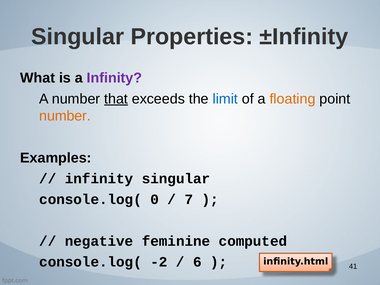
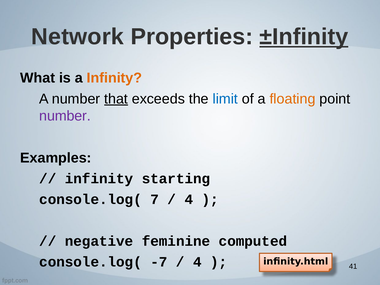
Singular at (78, 37): Singular -> Network
±Infinity underline: none -> present
Infinity at (114, 78) colour: purple -> orange
number at (65, 116) colour: orange -> purple
infinity singular: singular -> starting
0: 0 -> 7
7 at (189, 199): 7 -> 4
-2: -2 -> -7
6 at (197, 262): 6 -> 4
